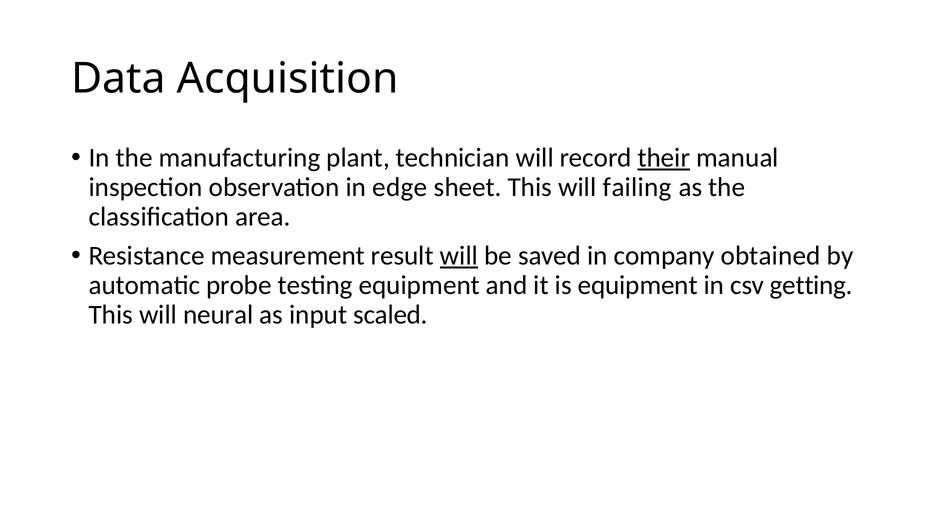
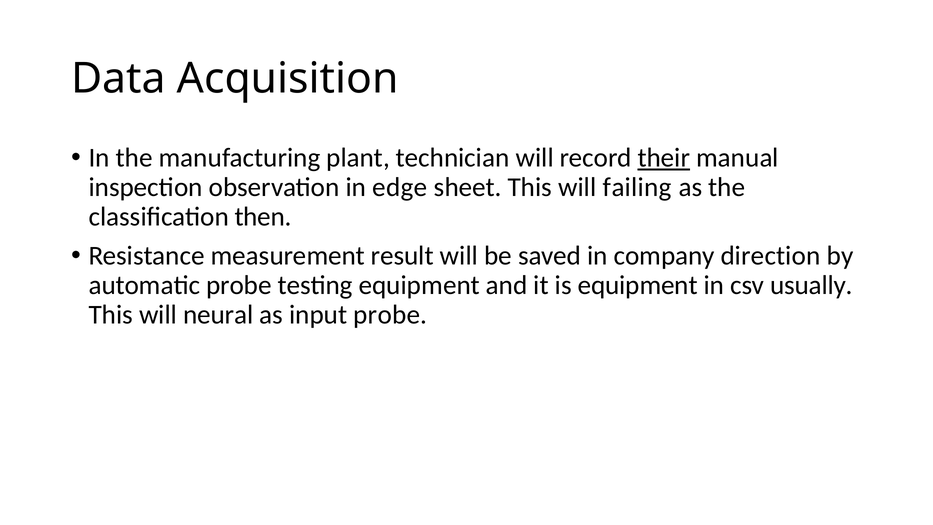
area: area -> then
will at (459, 256) underline: present -> none
obtained: obtained -> direction
getting: getting -> usually
input scaled: scaled -> probe
